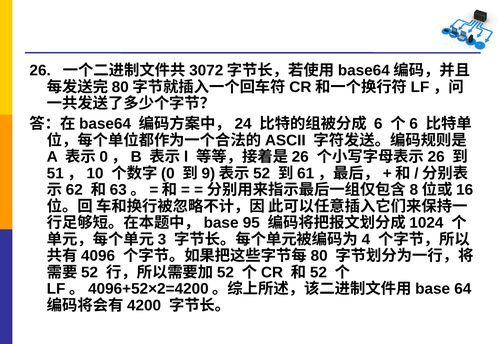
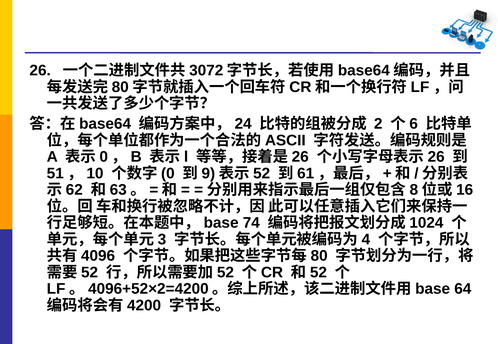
6: 6 -> 2
95: 95 -> 74
